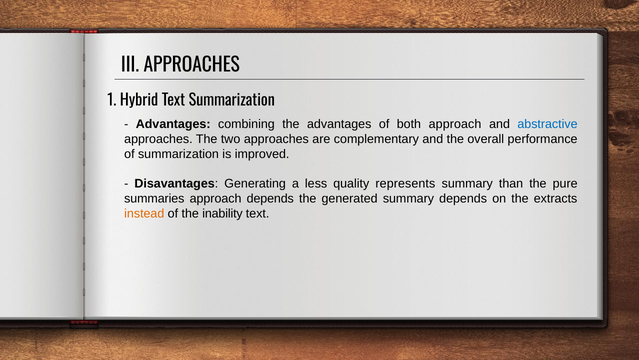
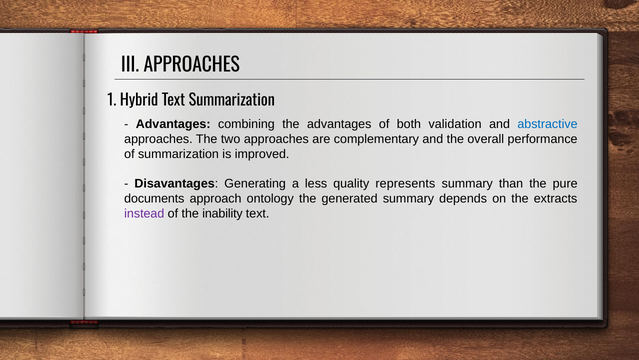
both approach: approach -> validation
summaries: summaries -> documents
approach depends: depends -> ontology
instead colour: orange -> purple
